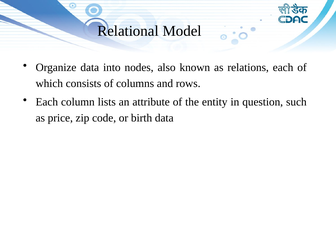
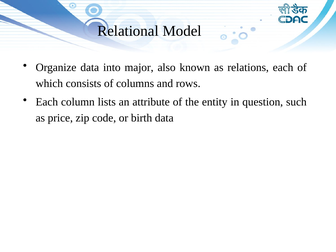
nodes: nodes -> major
